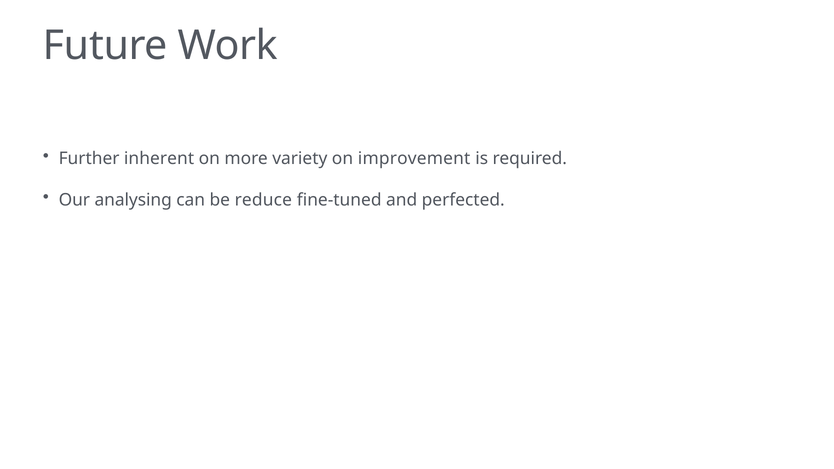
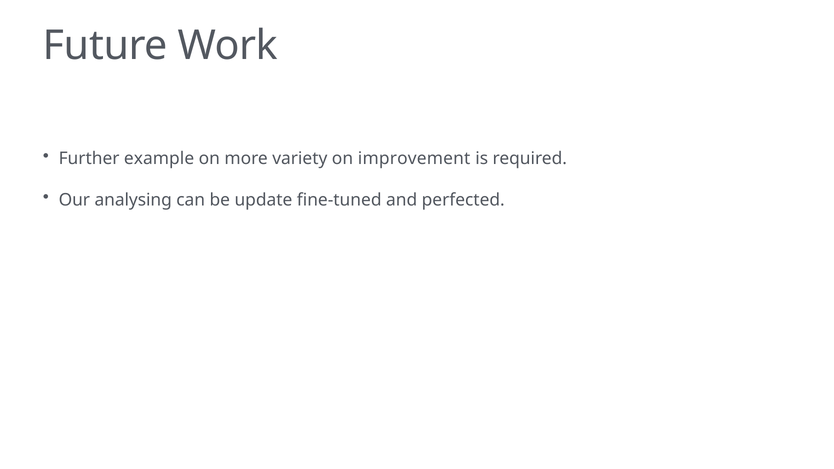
inherent: inherent -> example
reduce: reduce -> update
